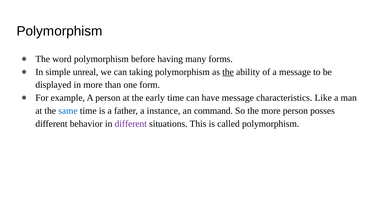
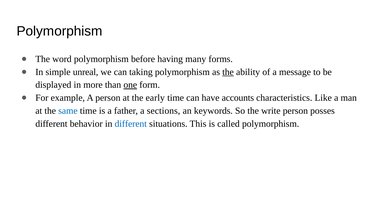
one underline: none -> present
have message: message -> accounts
instance: instance -> sections
command: command -> keywords
the more: more -> write
different at (131, 124) colour: purple -> blue
